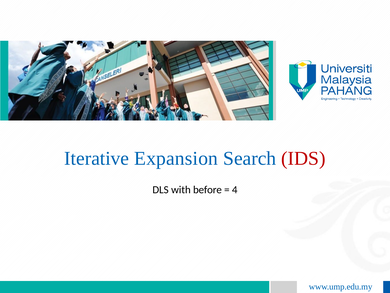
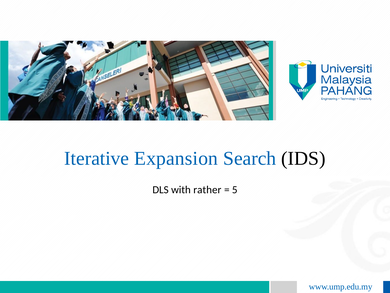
IDS colour: red -> black
before: before -> rather
4: 4 -> 5
